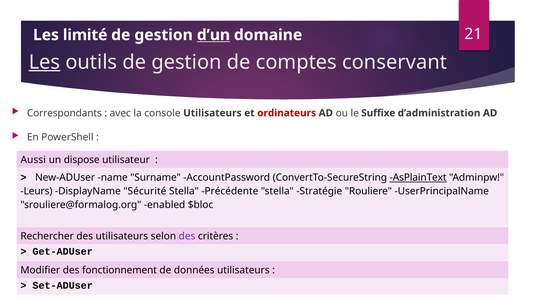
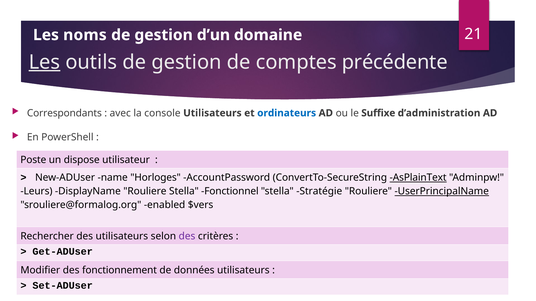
limité: limité -> noms
d’un underline: present -> none
conservant: conservant -> précédente
ordinateurs colour: red -> blue
Aussi: Aussi -> Poste
Surname: Surname -> Horloges
DisplayName Sécurité: Sécurité -> Rouliere
Précédente: Précédente -> Fonctionnel
UserPrincipalName underline: none -> present
$bloc: $bloc -> $vers
